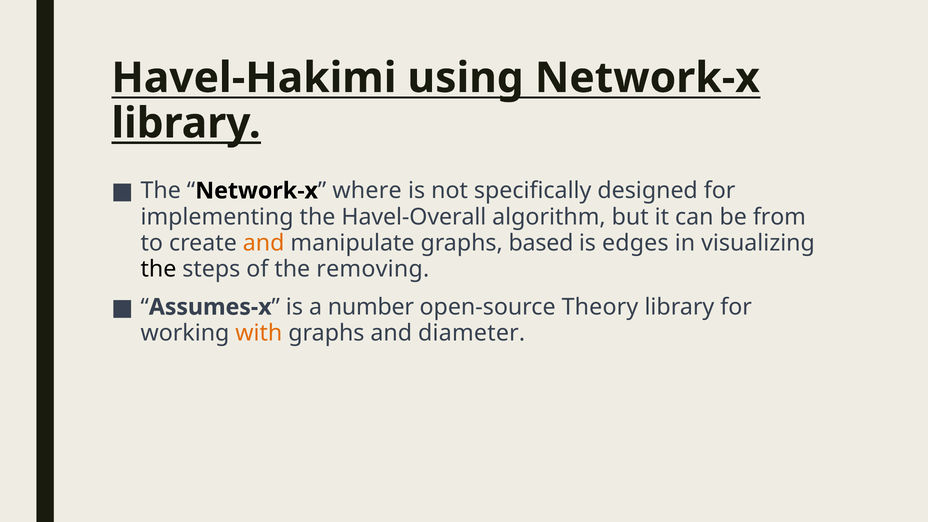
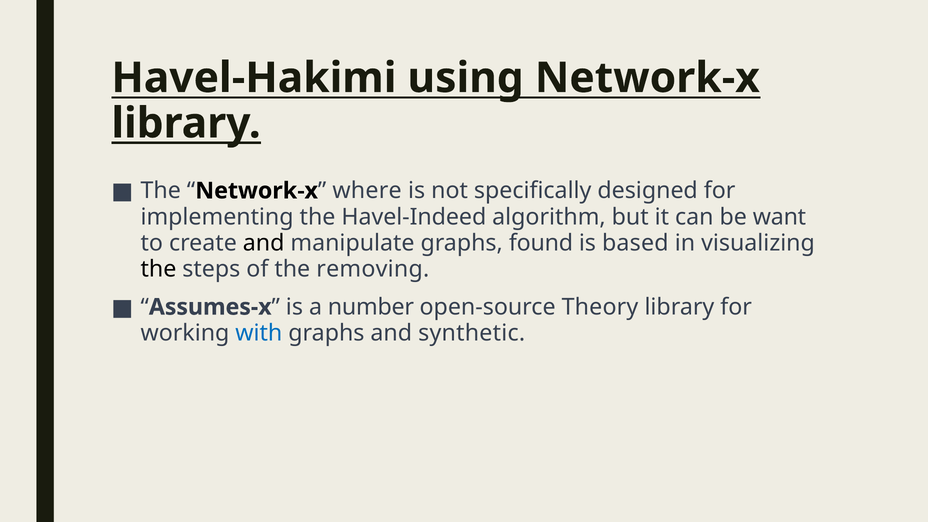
Havel-Overall: Havel-Overall -> Havel-Indeed
from: from -> want
and at (264, 243) colour: orange -> black
based: based -> found
edges: edges -> based
with colour: orange -> blue
diameter: diameter -> synthetic
